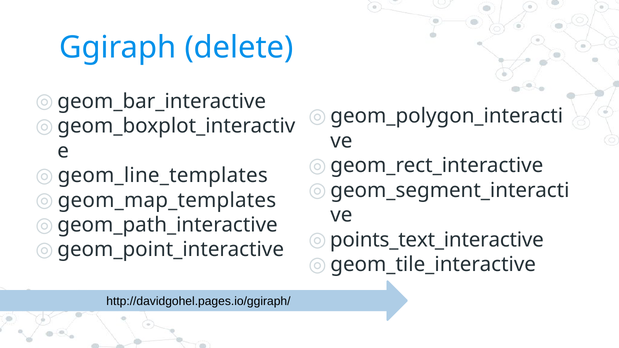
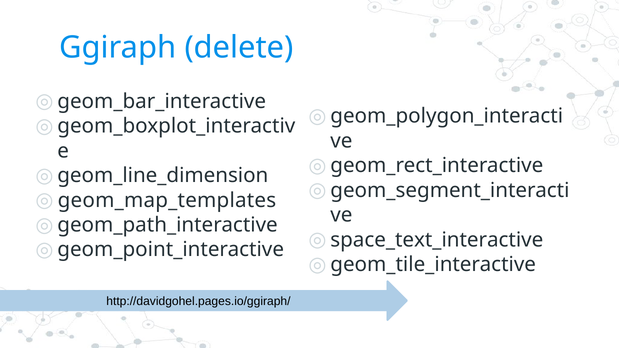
geom_line_templates: geom_line_templates -> geom_line_dimension
points_text_interactive: points_text_interactive -> space_text_interactive
